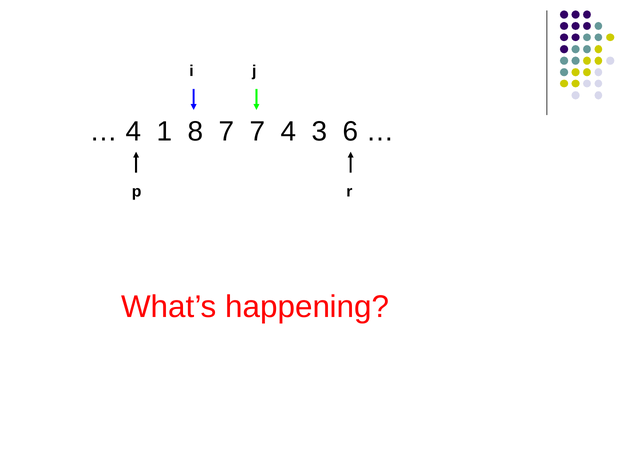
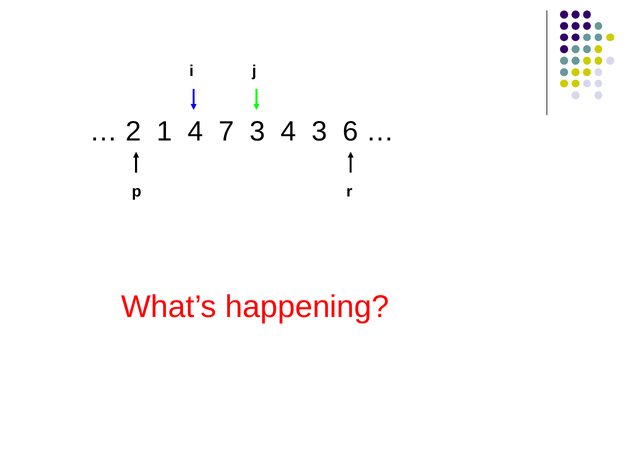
4 at (133, 132): 4 -> 2
1 8: 8 -> 4
7 7: 7 -> 3
